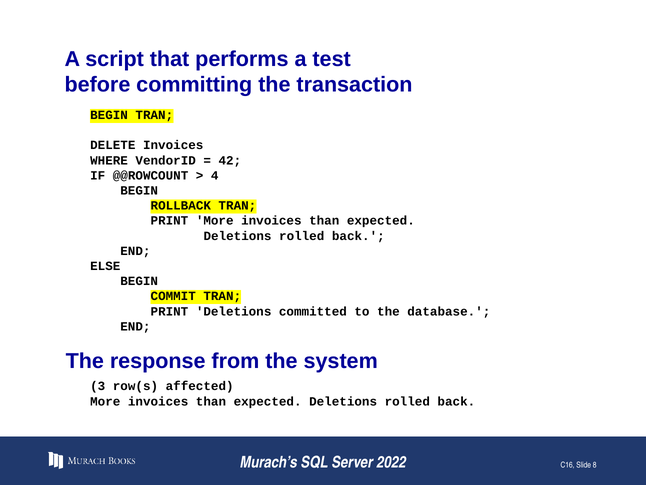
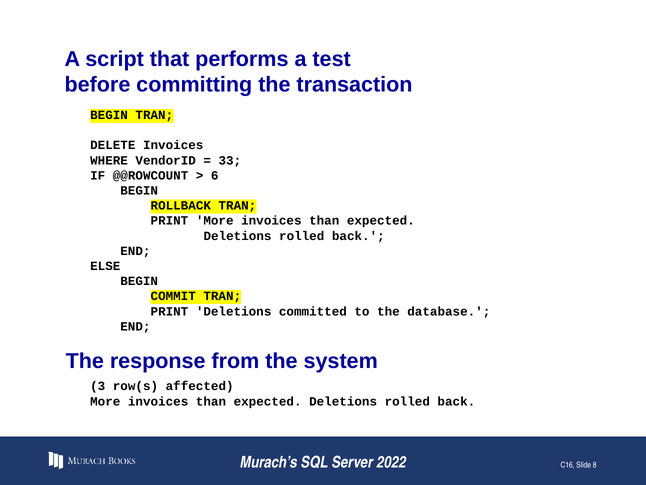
42: 42 -> 33
4: 4 -> 6
